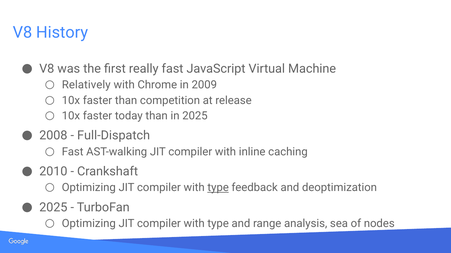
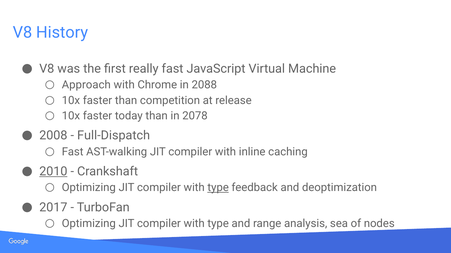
Relatively: Relatively -> Approach
2009: 2009 -> 2088
in 2025: 2025 -> 2078
2010 underline: none -> present
2025 at (53, 208): 2025 -> 2017
